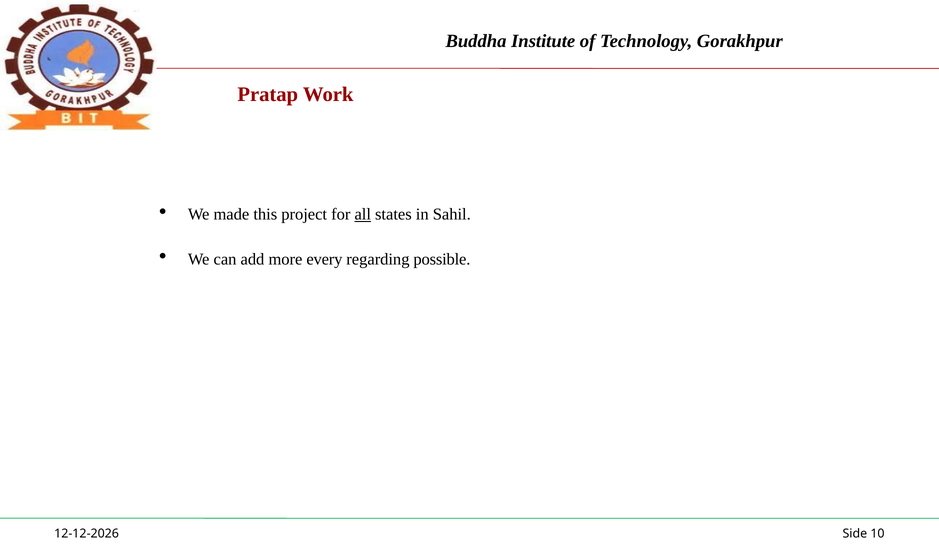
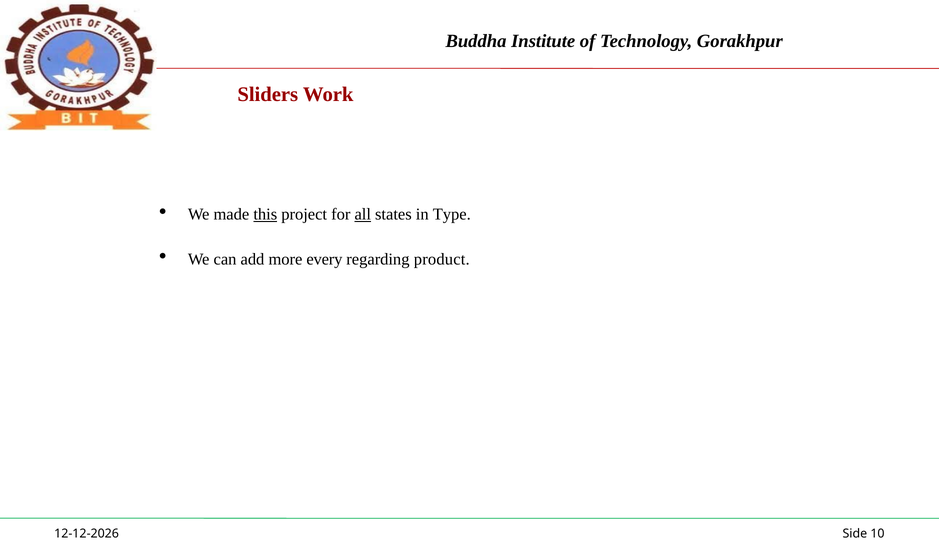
Pratap: Pratap -> Sliders
this underline: none -> present
Sahil: Sahil -> Type
possible: possible -> product
